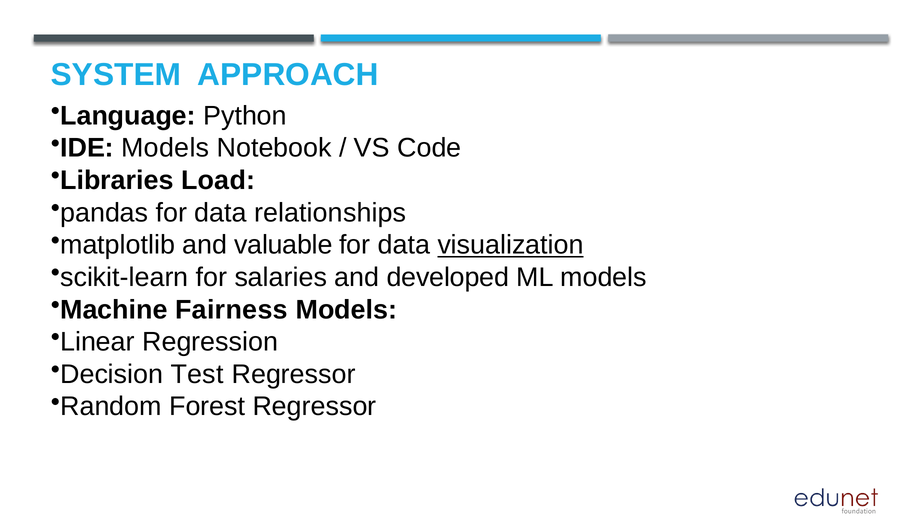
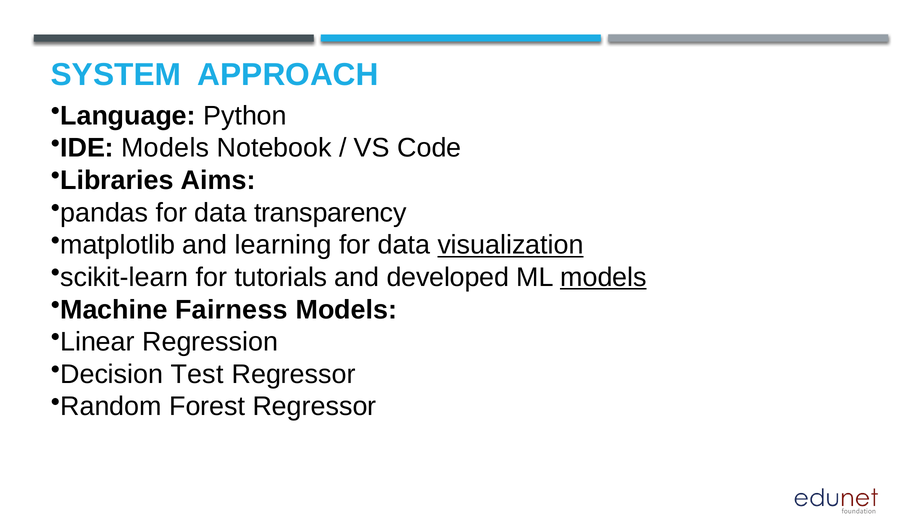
Load: Load -> Aims
relationships: relationships -> transparency
valuable: valuable -> learning
salaries: salaries -> tutorials
models at (603, 277) underline: none -> present
